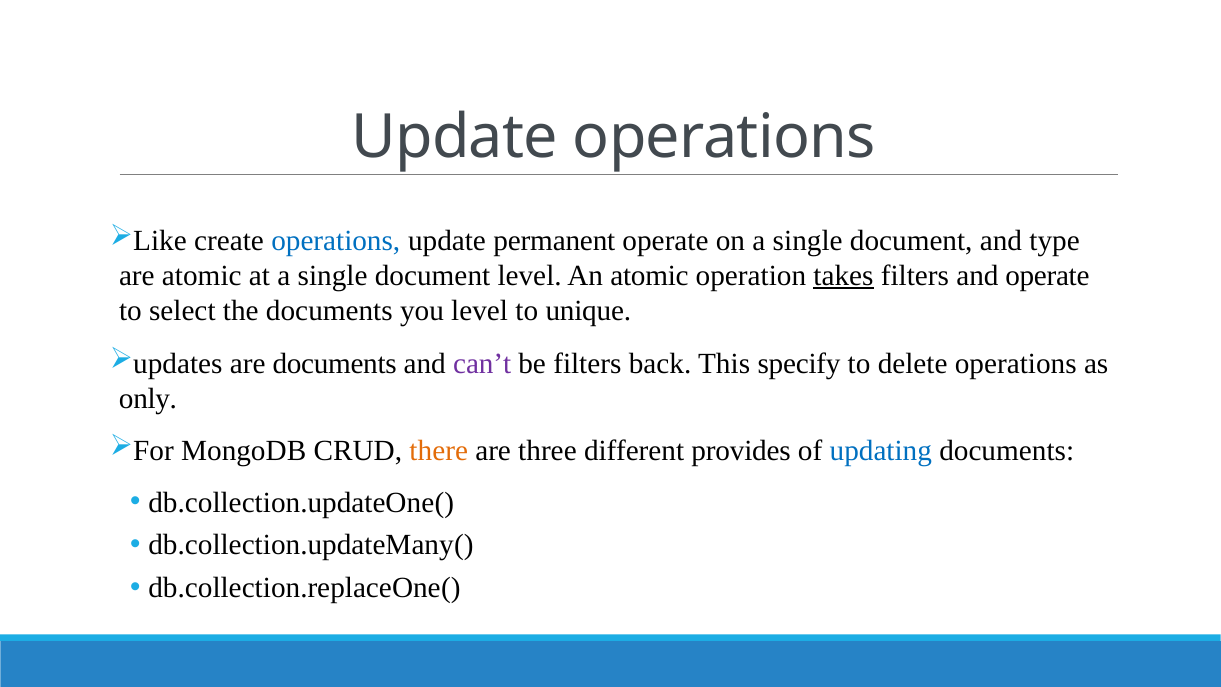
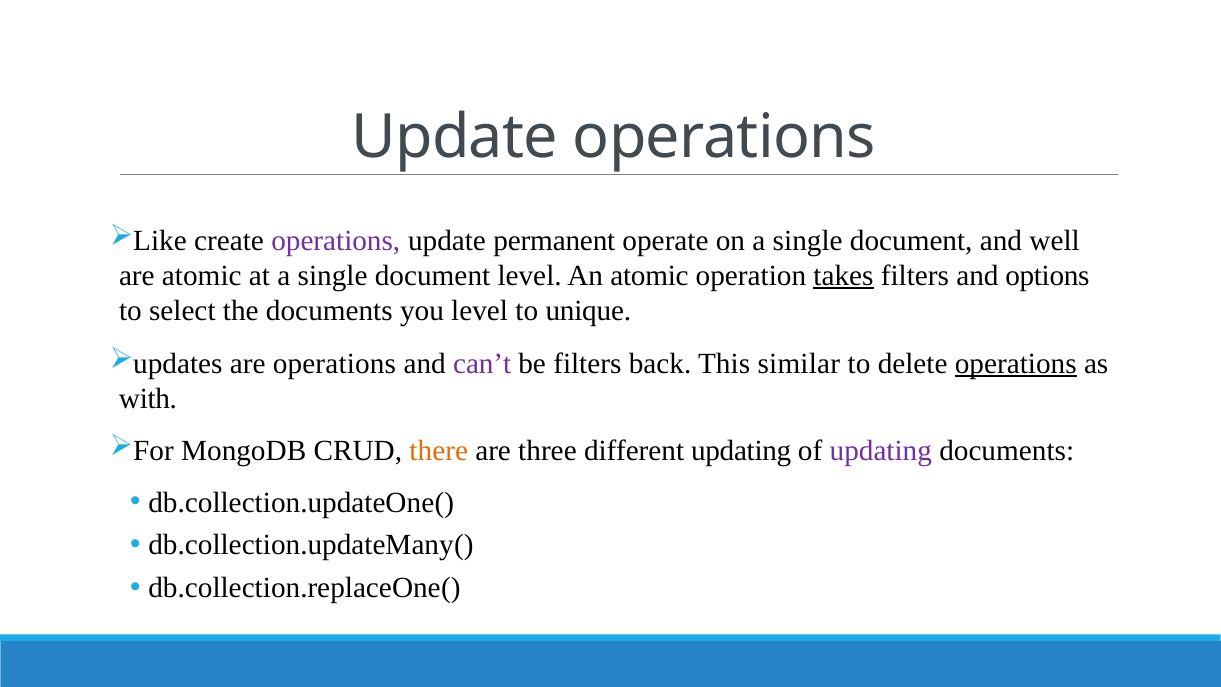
operations at (336, 240) colour: blue -> purple
type: type -> well
and operate: operate -> options
are documents: documents -> operations
specify: specify -> similar
operations at (1016, 363) underline: none -> present
only: only -> with
different provides: provides -> updating
updating at (881, 450) colour: blue -> purple
